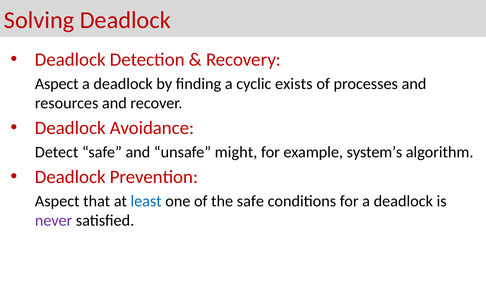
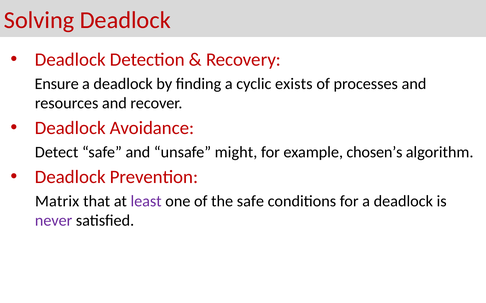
Aspect at (57, 84): Aspect -> Ensure
system’s: system’s -> chosen’s
Aspect at (57, 202): Aspect -> Matrix
least colour: blue -> purple
